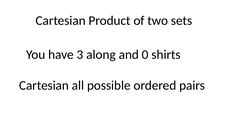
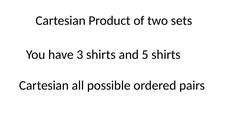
3 along: along -> shirts
0: 0 -> 5
